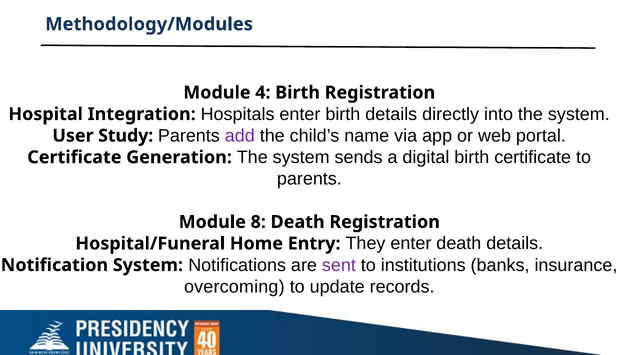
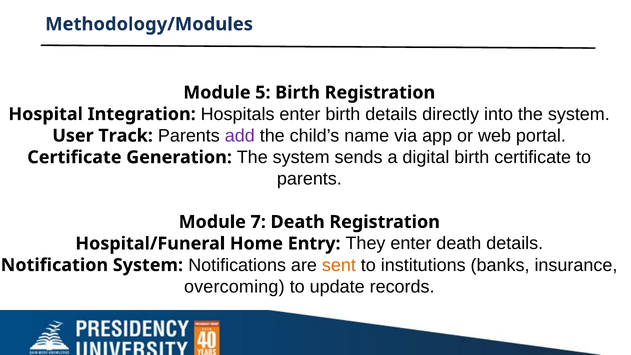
4: 4 -> 5
Study: Study -> Track
8: 8 -> 7
sent colour: purple -> orange
